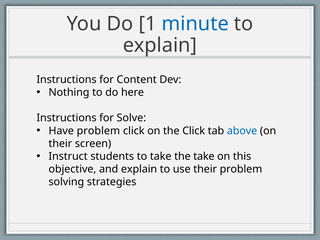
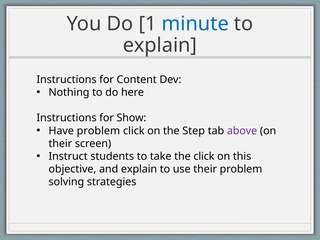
Solve: Solve -> Show
the Click: Click -> Step
above colour: blue -> purple
the take: take -> click
